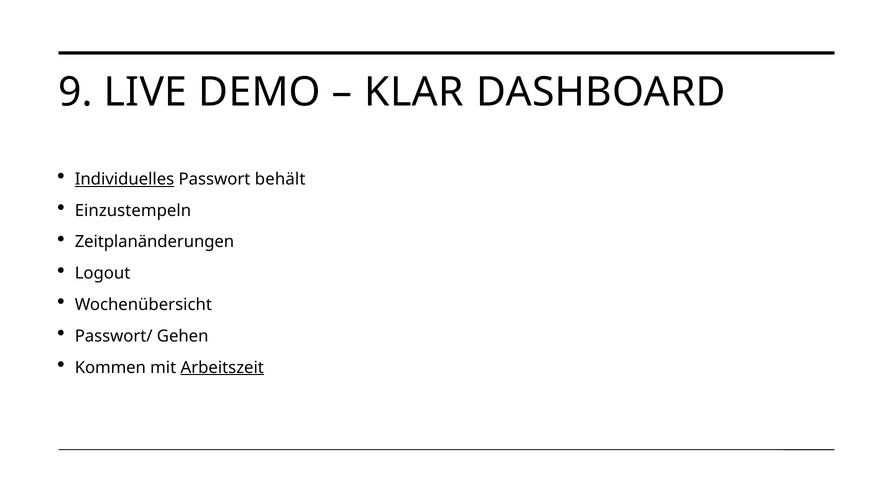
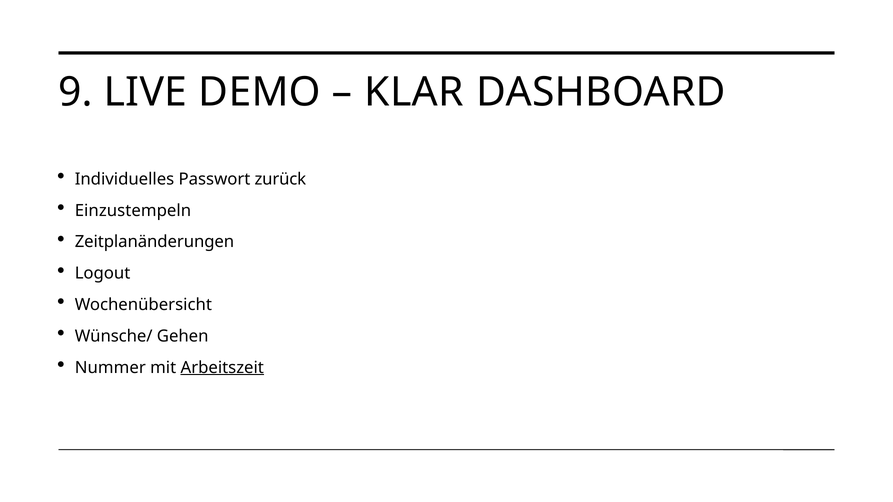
Individuelles underline: present -> none
behält: behält -> zurück
Passwort/: Passwort/ -> Wünsche/
Kommen: Kommen -> Nummer
